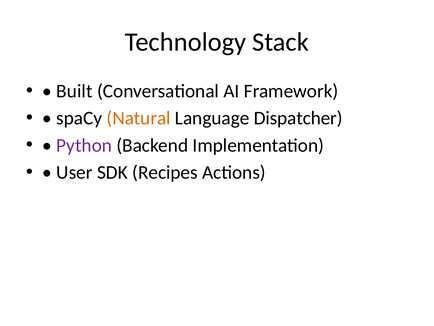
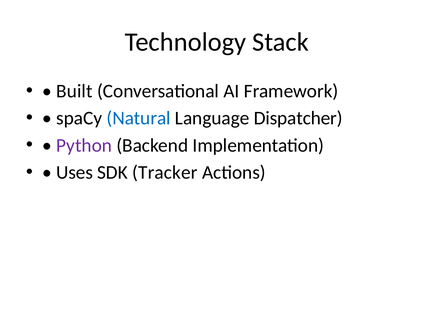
Natural colour: orange -> blue
User: User -> Uses
Recipes: Recipes -> Tracker
